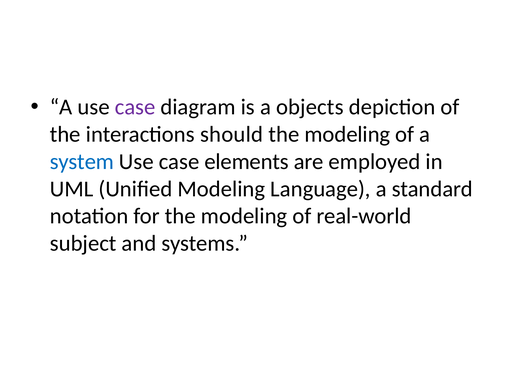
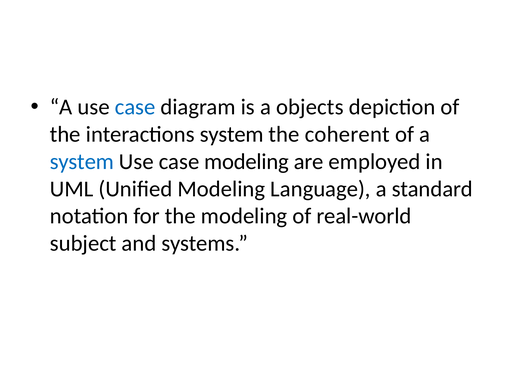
case at (135, 107) colour: purple -> blue
interactions should: should -> system
modeling at (347, 134): modeling -> coherent
case elements: elements -> modeling
